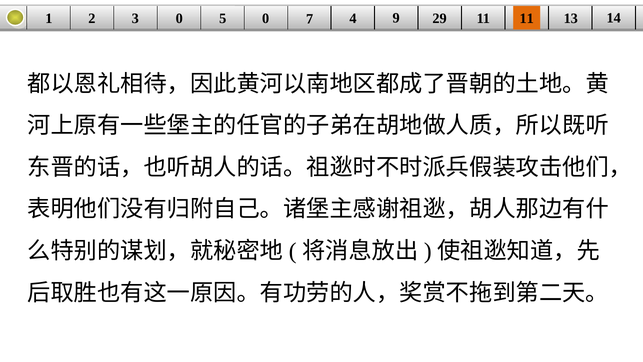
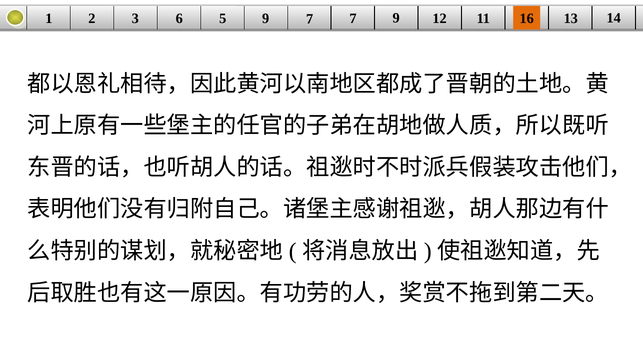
3 0: 0 -> 6
5 0: 0 -> 9
7 4: 4 -> 7
29: 29 -> 12
11 11: 11 -> 16
